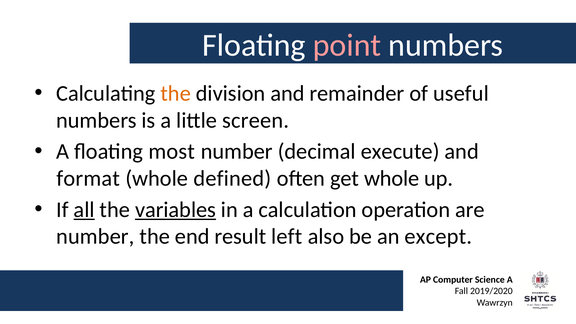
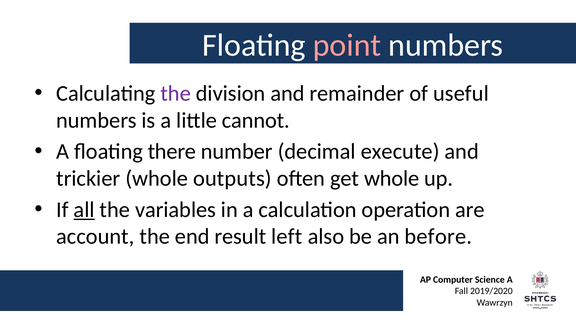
the at (176, 93) colour: orange -> purple
screen: screen -> cannot
most: most -> there
format: format -> trickier
defined: defined -> outputs
variables underline: present -> none
number at (95, 237): number -> account
except: except -> before
